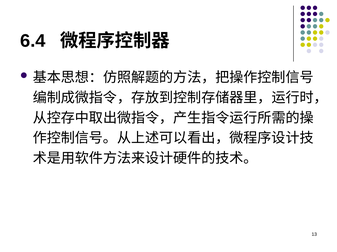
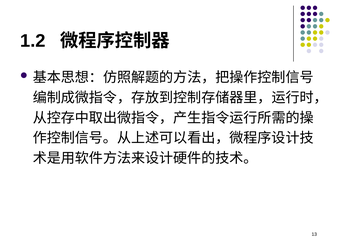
6.4: 6.4 -> 1.2
